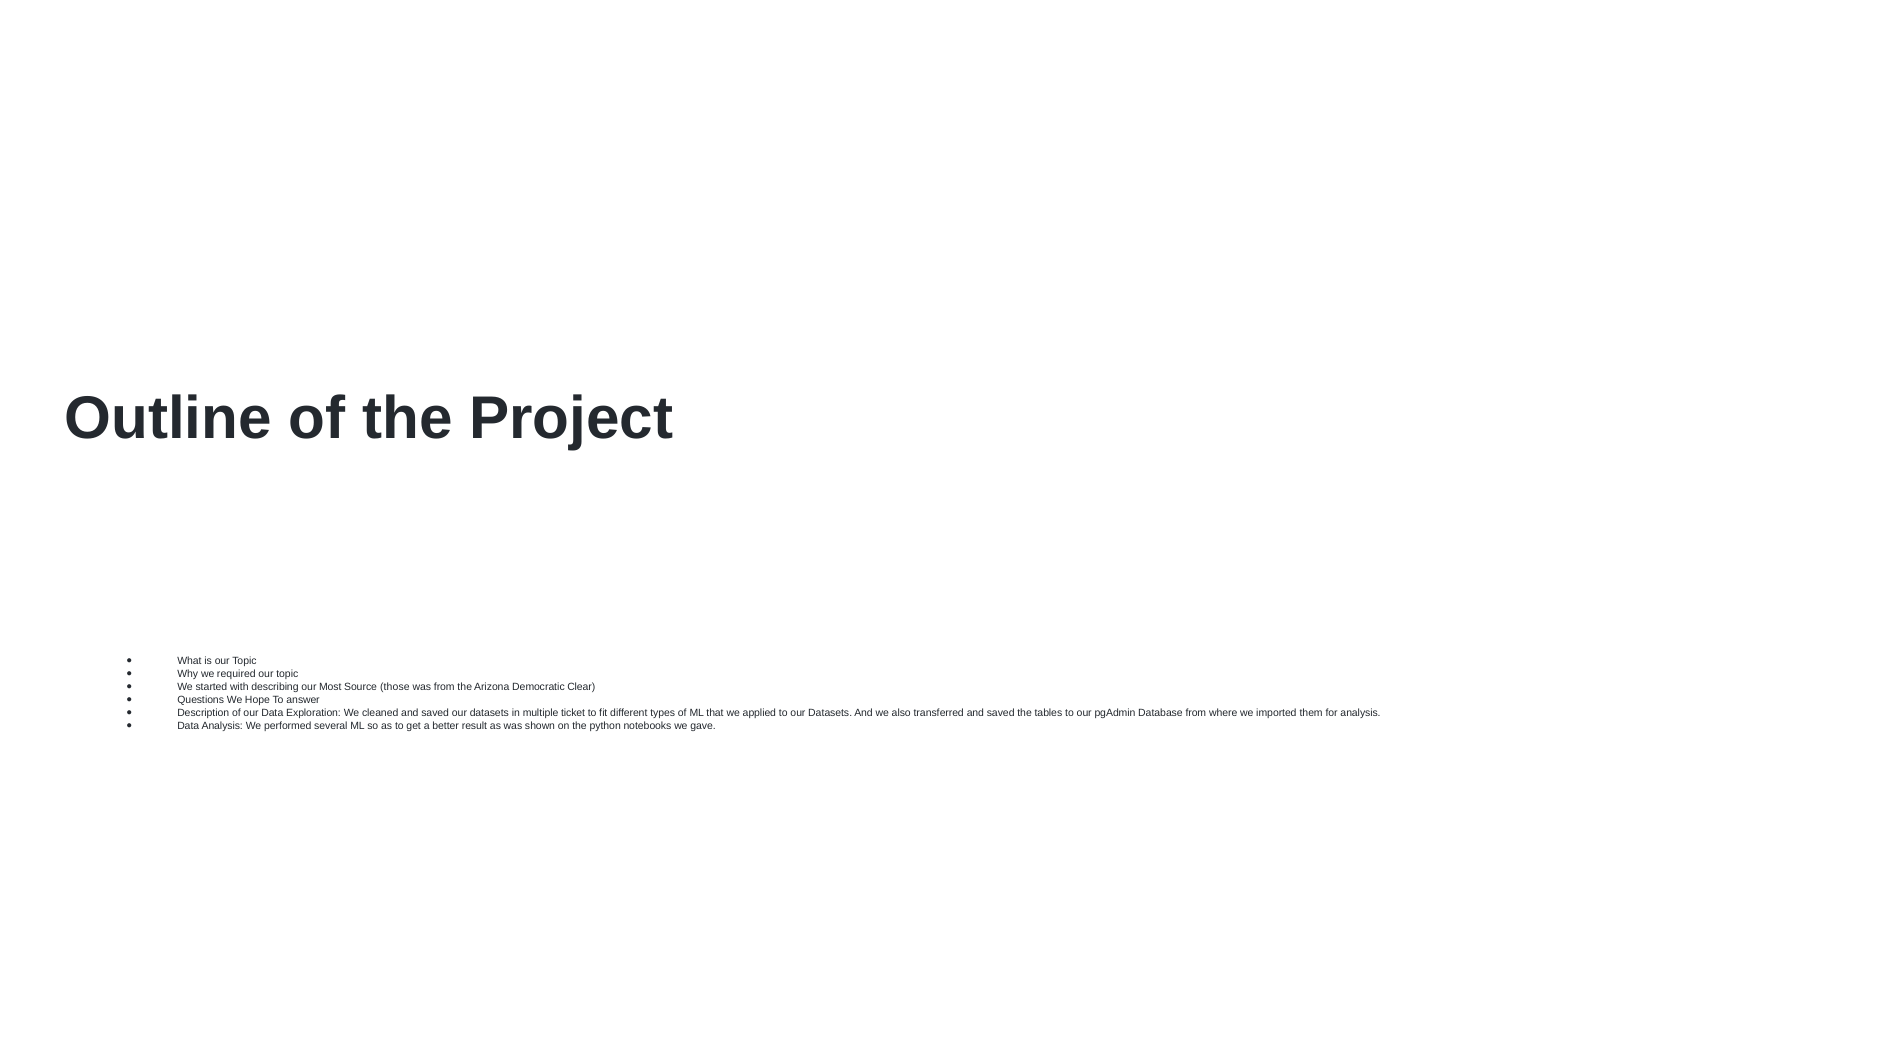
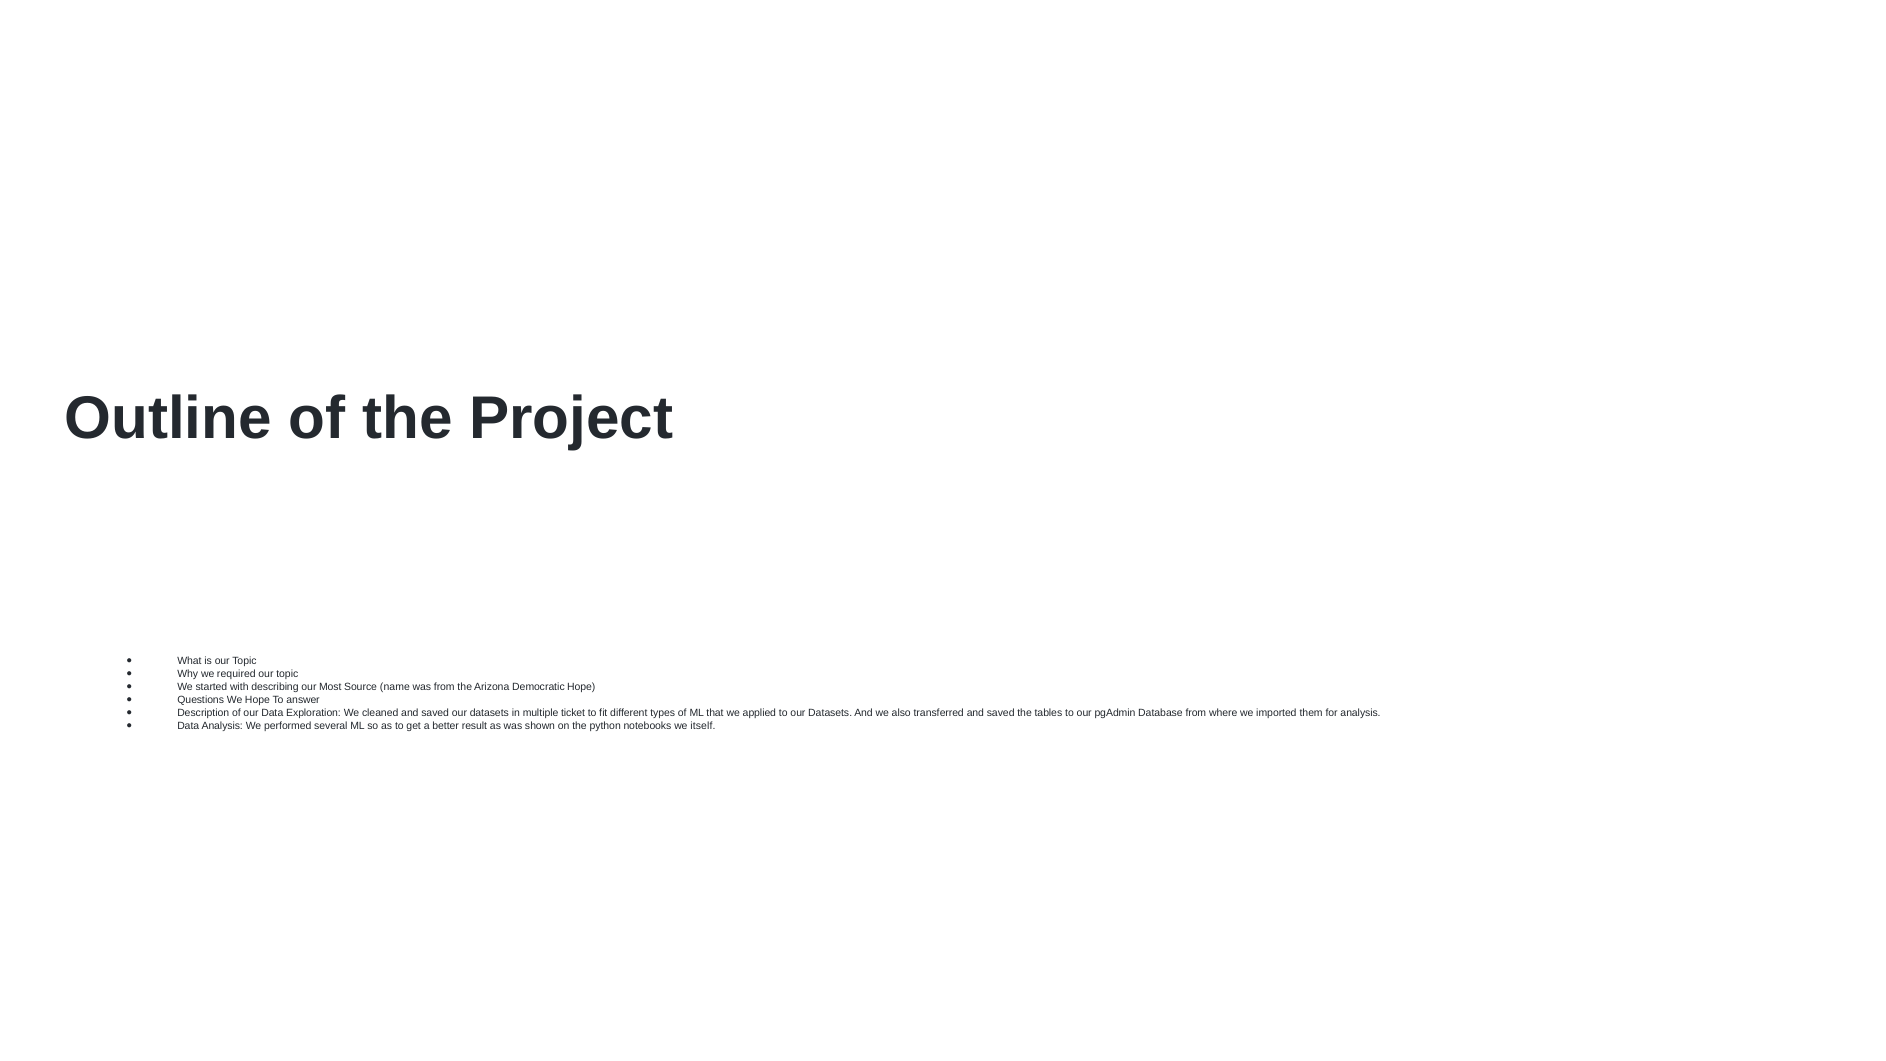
those: those -> name
Democratic Clear: Clear -> Hope
gave: gave -> itself
